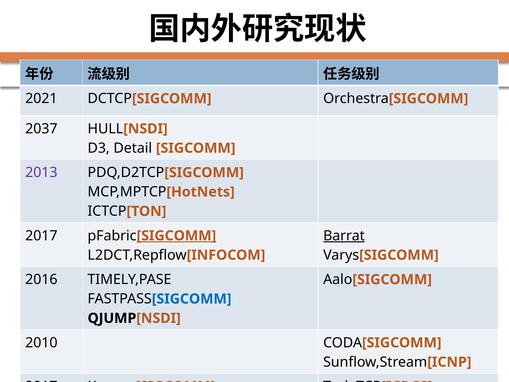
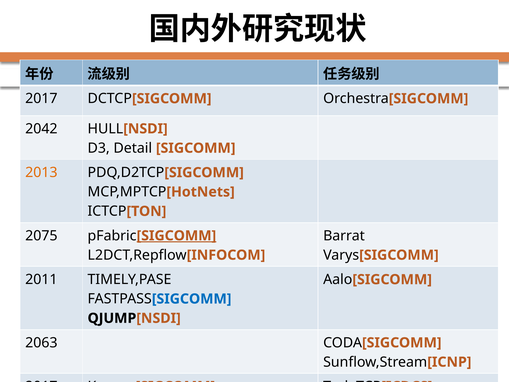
2021 at (41, 99): 2021 -> 2017
2037: 2037 -> 2042
2013 colour: purple -> orange
2017 at (41, 236): 2017 -> 2075
Barrat underline: present -> none
2016: 2016 -> 2011
2010: 2010 -> 2063
